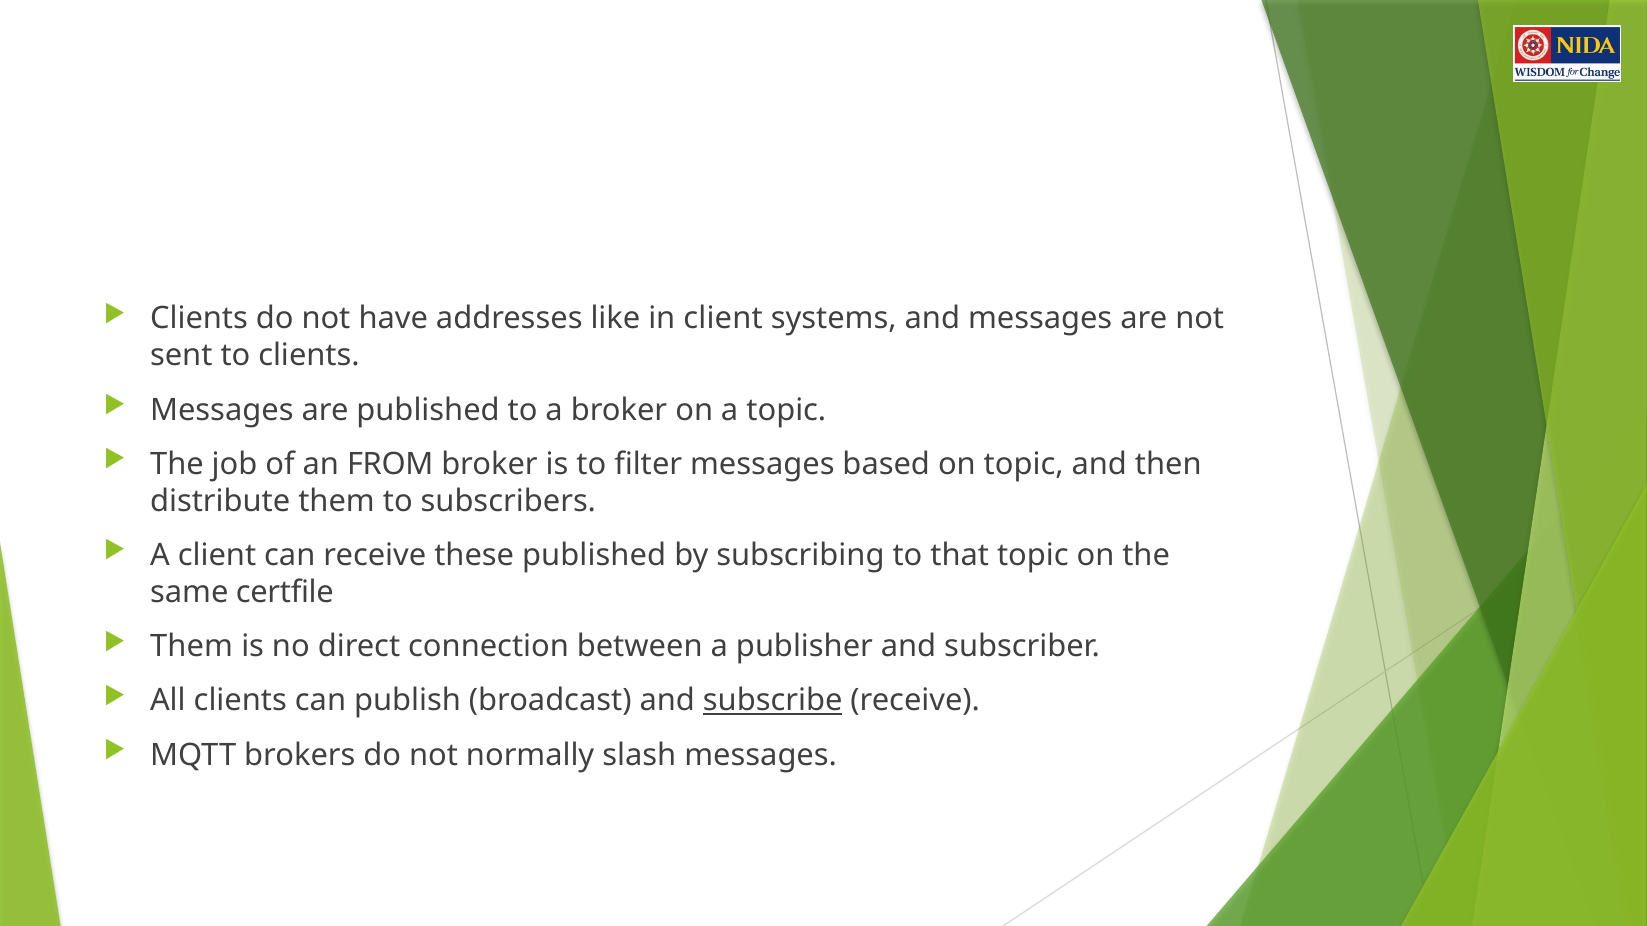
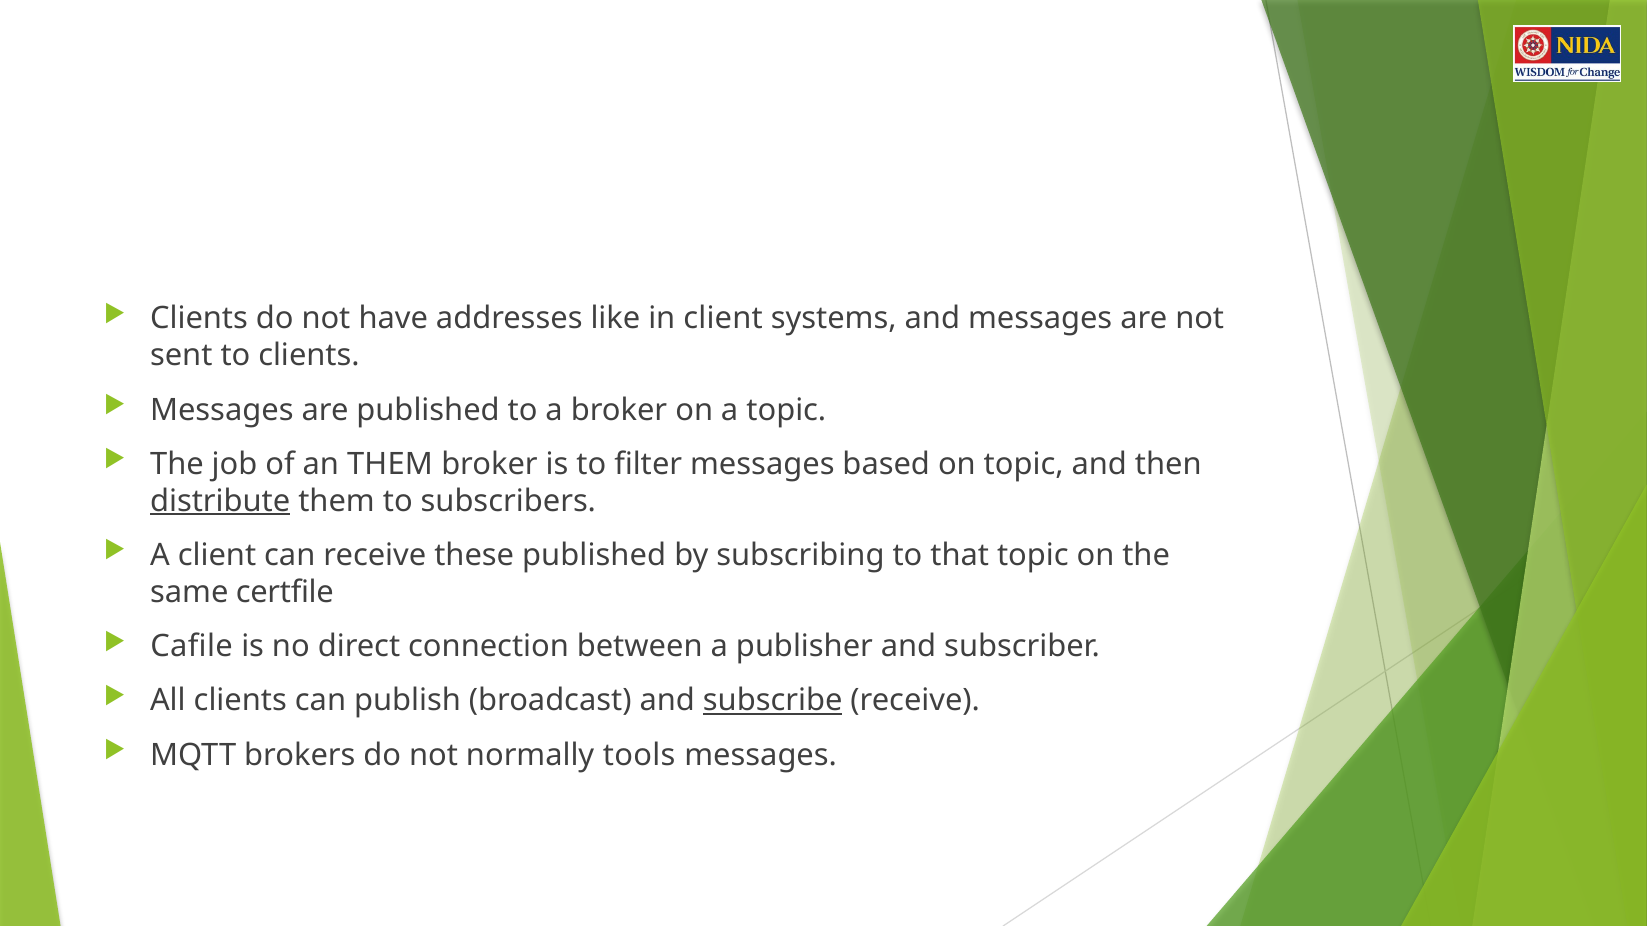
an FROM: FROM -> THEM
distribute underline: none -> present
Them at (192, 647): Them -> Cafile
slash: slash -> tools
